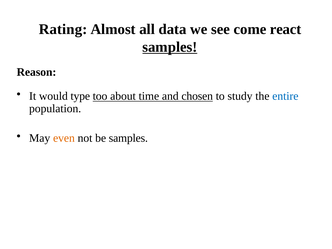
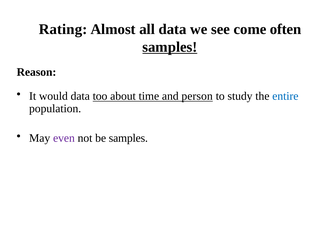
react: react -> often
would type: type -> data
chosen: chosen -> person
even colour: orange -> purple
